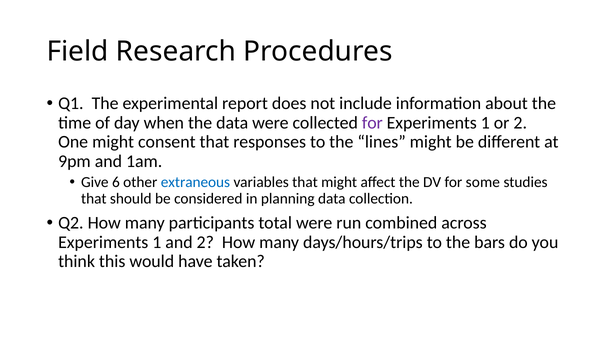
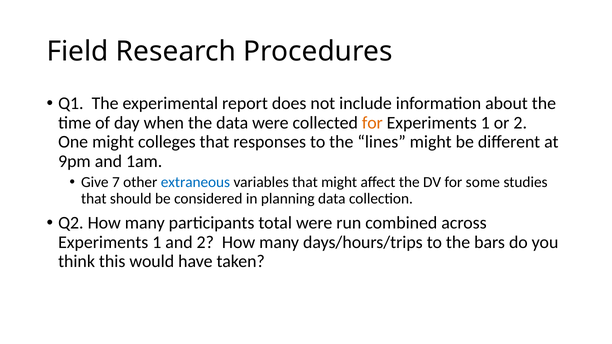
for at (372, 123) colour: purple -> orange
consent: consent -> colleges
6: 6 -> 7
